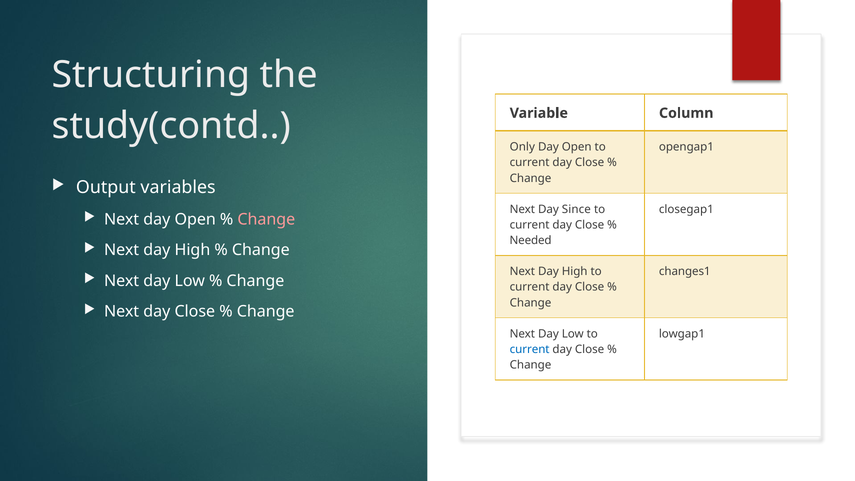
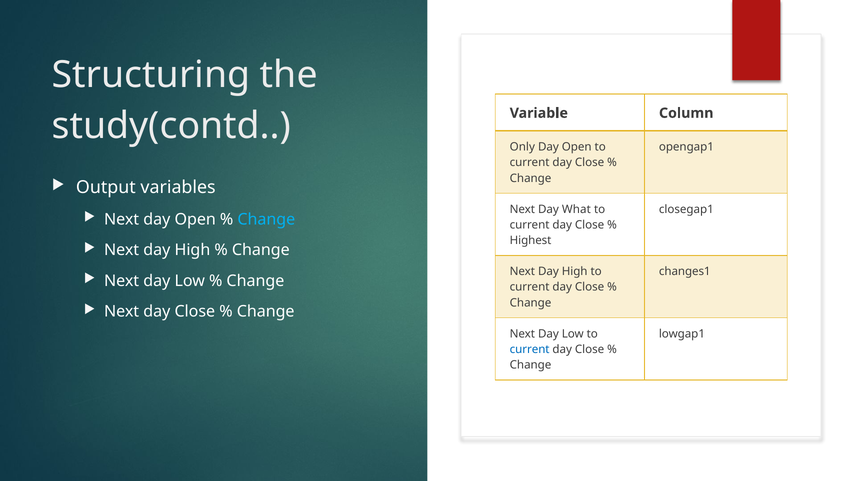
Since: Since -> What
Change at (266, 219) colour: pink -> light blue
Needed: Needed -> Highest
